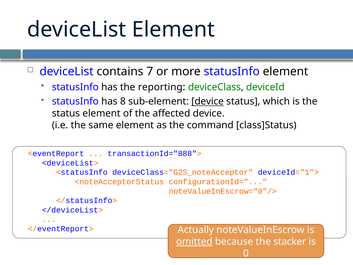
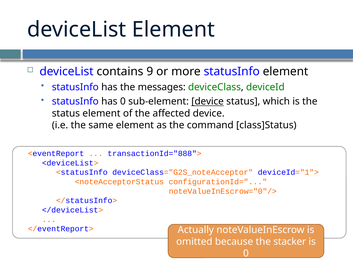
7: 7 -> 9
reporting: reporting -> messages
has 8: 8 -> 0
omitted underline: present -> none
